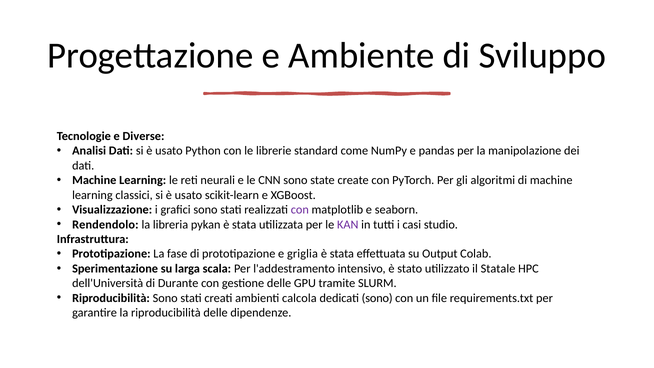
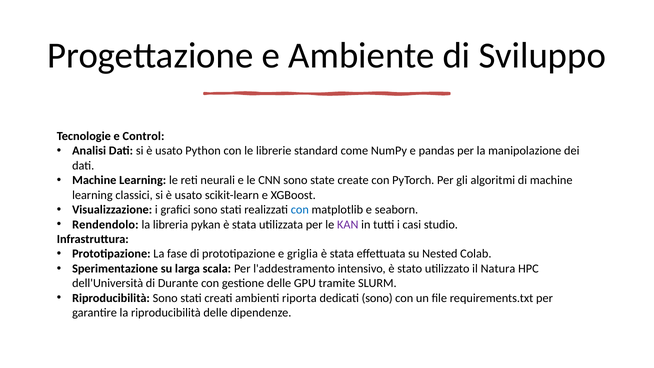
Diverse: Diverse -> Control
con at (300, 210) colour: purple -> blue
Output: Output -> Nested
Statale: Statale -> Natura
calcola: calcola -> riporta
